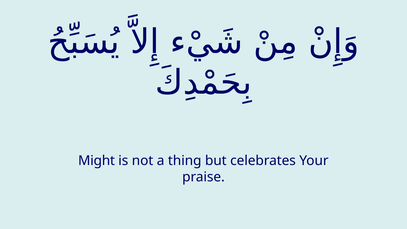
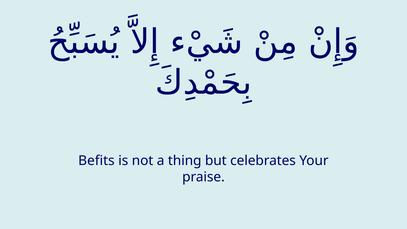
Might: Might -> Befits
